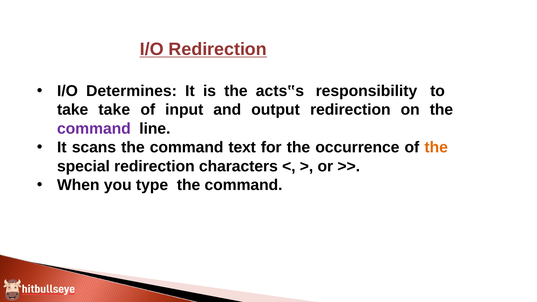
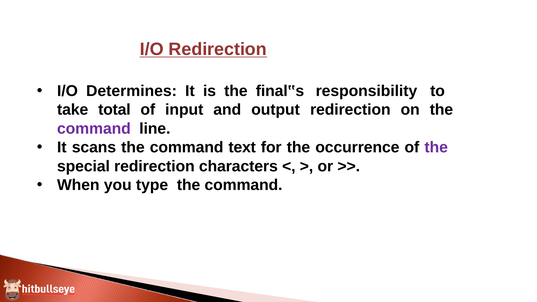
acts‟s: acts‟s -> final‟s
take take: take -> total
the at (436, 147) colour: orange -> purple
